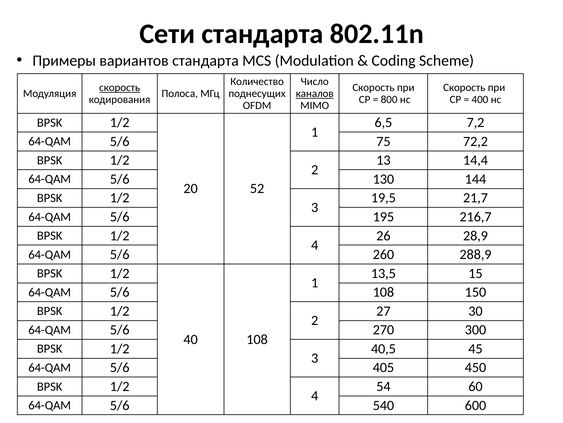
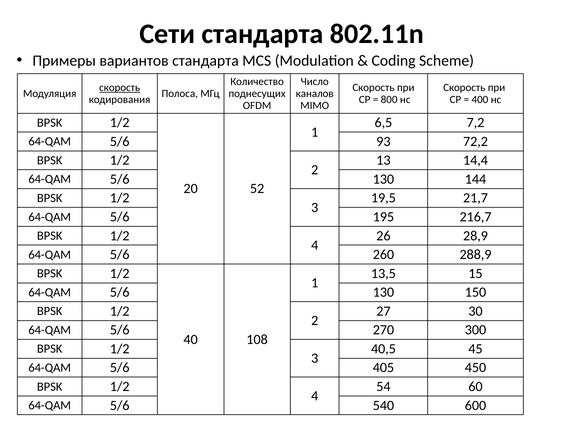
каналов underline: present -> none
75: 75 -> 93
108 at (383, 292): 108 -> 130
